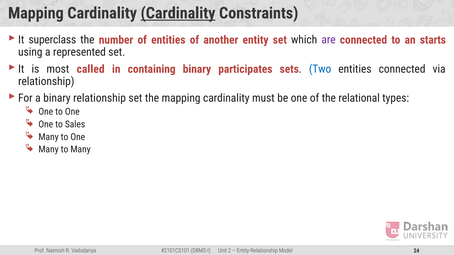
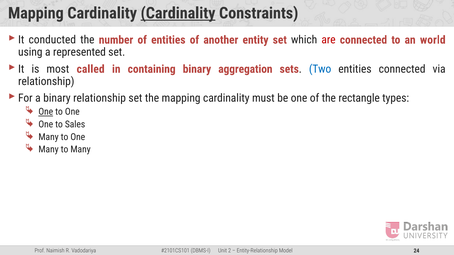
superclass: superclass -> conducted
are colour: purple -> red
starts: starts -> world
participates: participates -> aggregation
relational: relational -> rectangle
One at (46, 112) underline: none -> present
